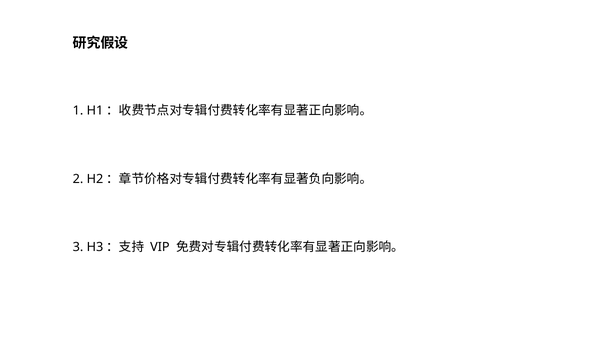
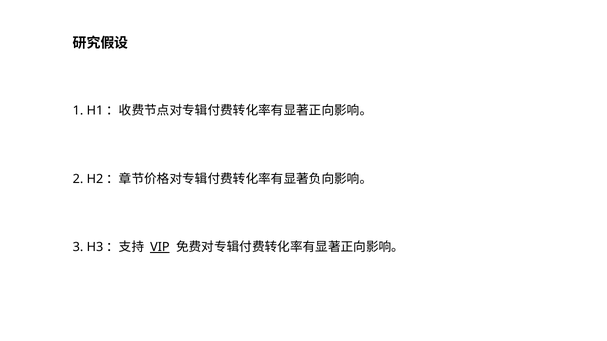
VIP underline: none -> present
